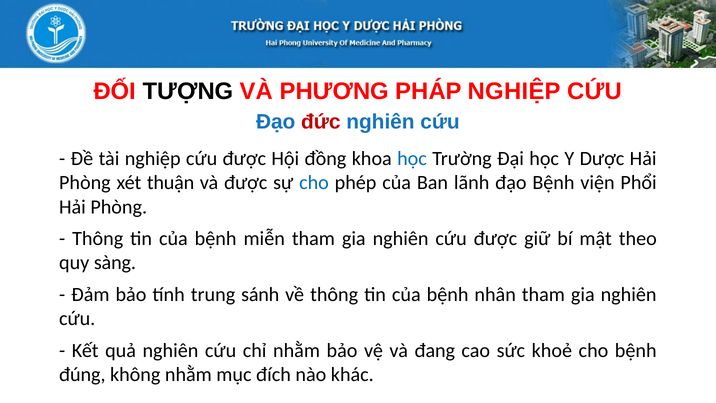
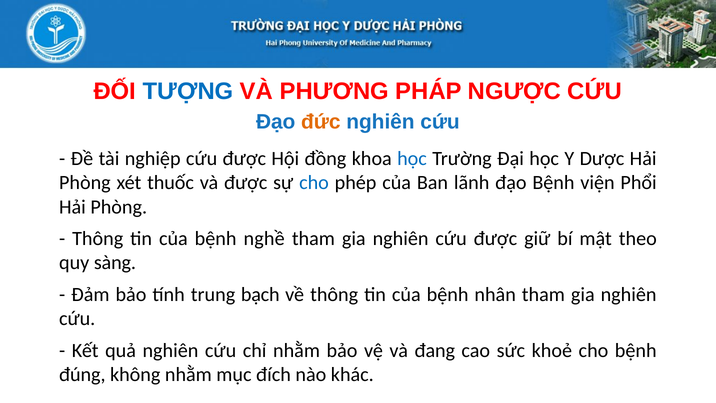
TƯỢNG colour: black -> blue
PHÁP NGHIỆP: NGHIỆP -> NGƯỢC
đức colour: red -> orange
thuận: thuận -> thuốc
miễn: miễn -> nghề
sánh: sánh -> bạch
